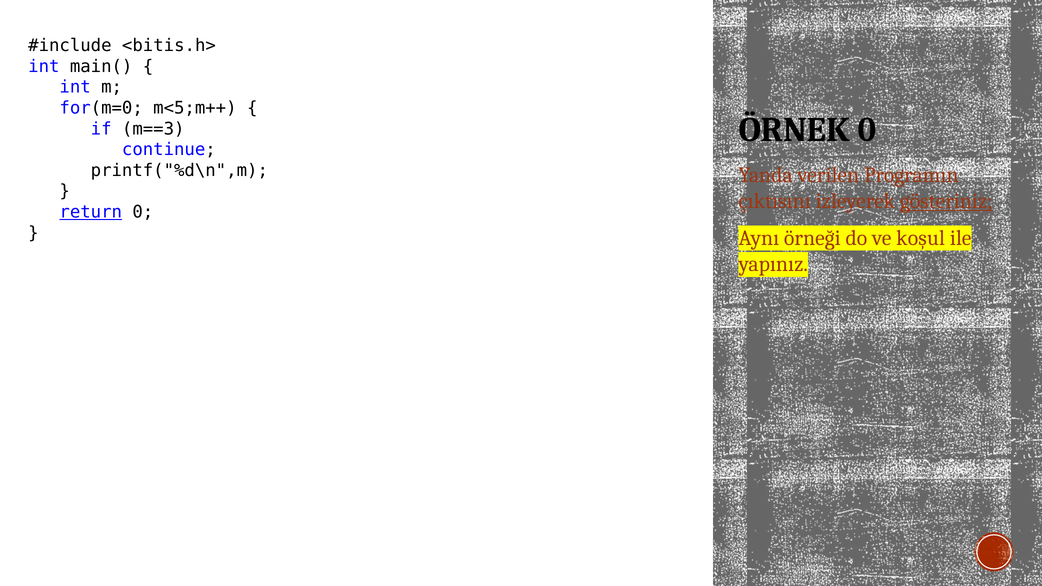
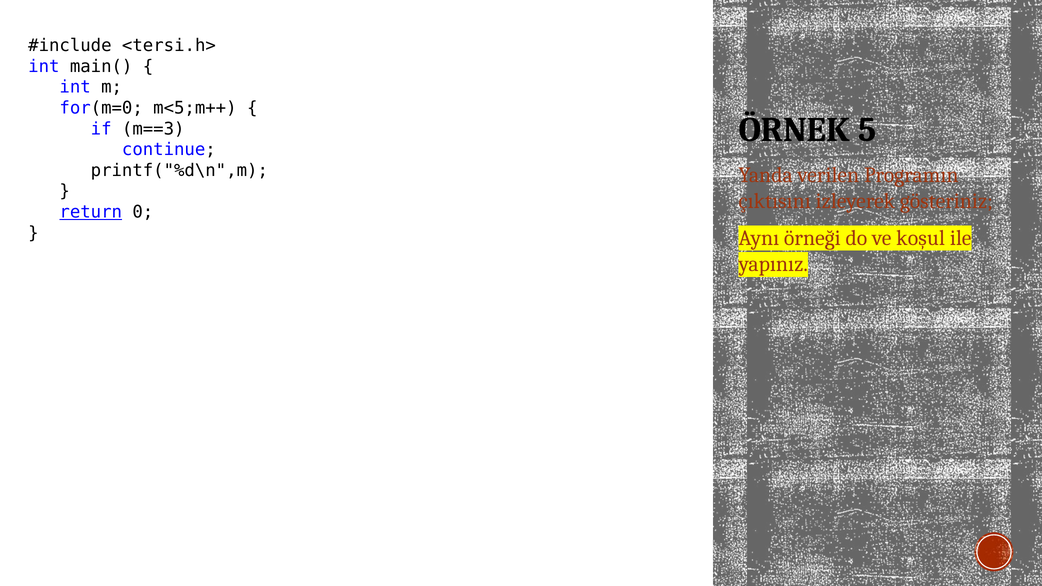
<bitis.h>: <bitis.h> -> <tersi.h>
ÖRNEK 0: 0 -> 5
gösteriniz underline: present -> none
